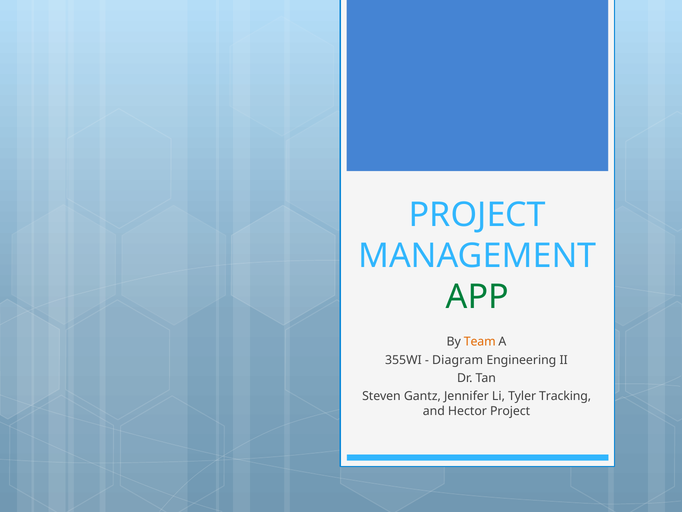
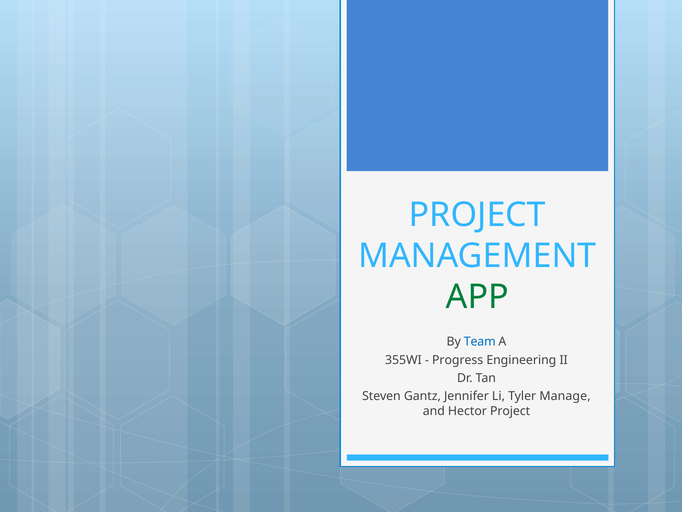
Team colour: orange -> blue
Diagram: Diagram -> Progress
Tracking: Tracking -> Manage
